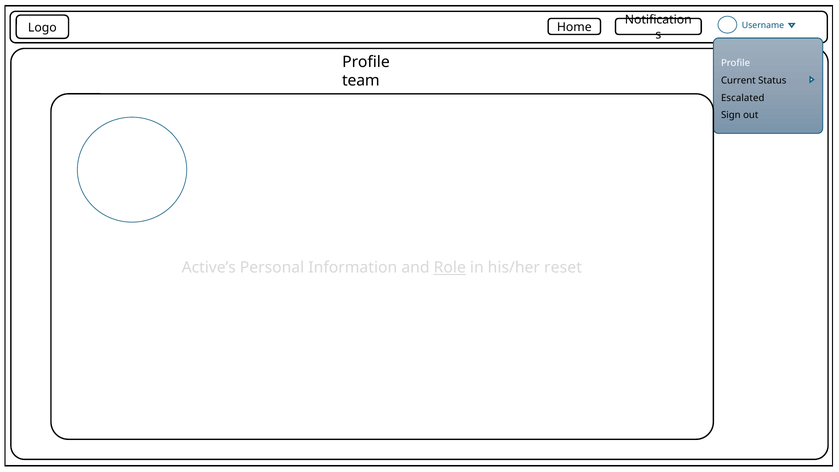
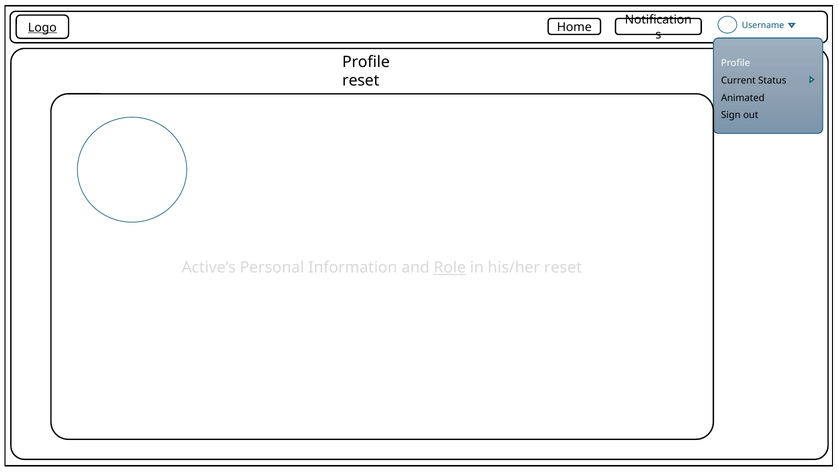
Logo underline: none -> present
team at (361, 81): team -> reset
Escalated: Escalated -> Animated
